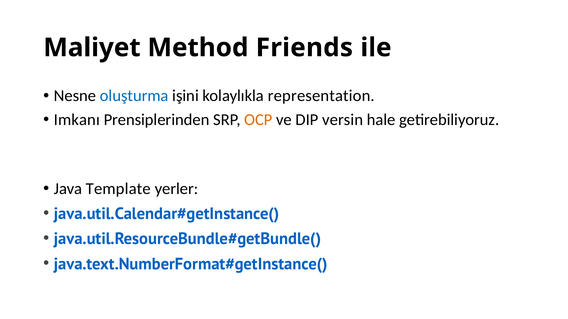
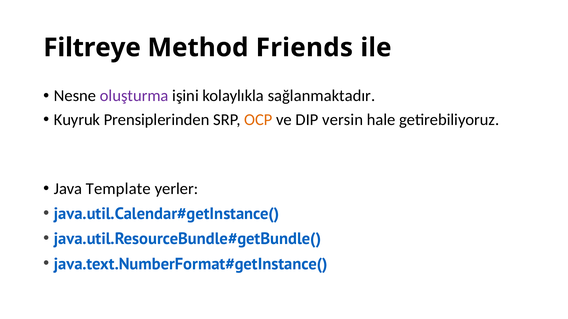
Maliyet: Maliyet -> Filtreye
oluşturma colour: blue -> purple
representation: representation -> sağlanmaktadır
Imkanı: Imkanı -> Kuyruk
